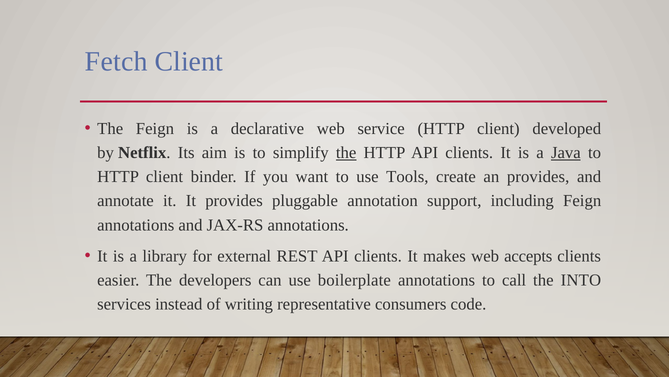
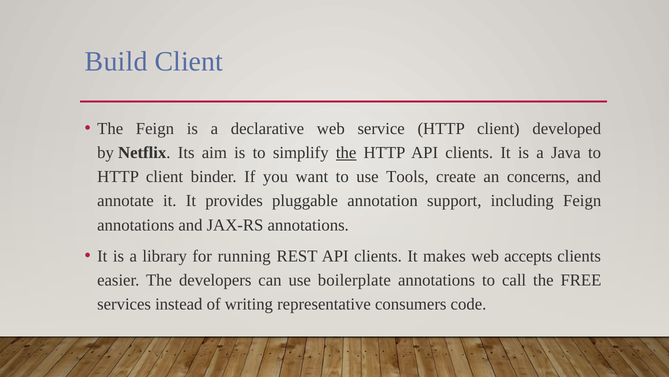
Fetch: Fetch -> Build
Java underline: present -> none
an provides: provides -> concerns
external: external -> running
INTO: INTO -> FREE
